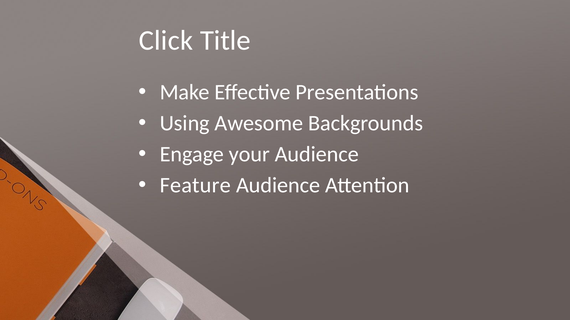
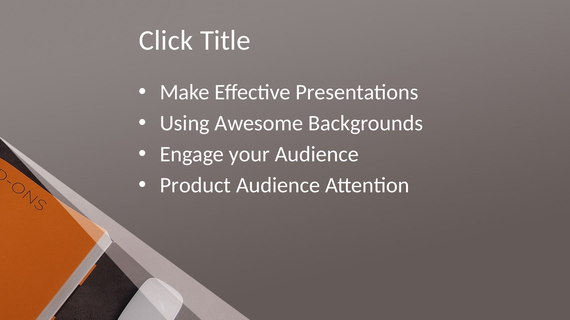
Feature: Feature -> Product
